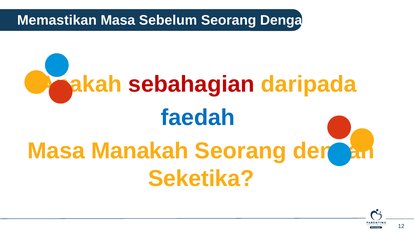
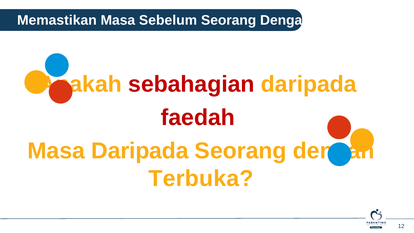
faedah colour: blue -> red
Masa Manakah: Manakah -> Daripada
Seketika: Seketika -> Terbuka
